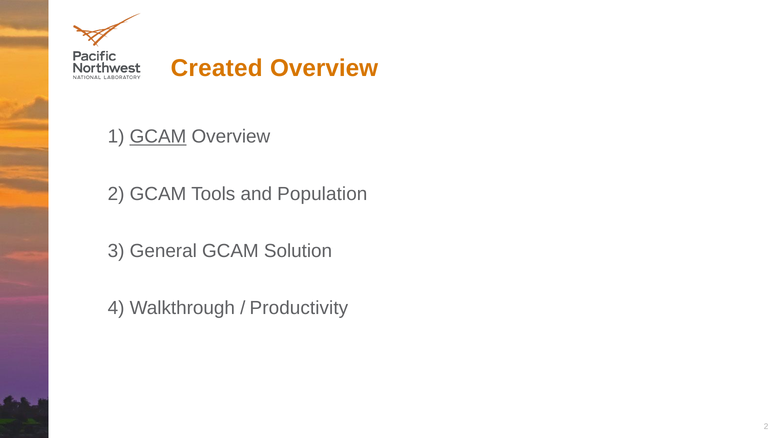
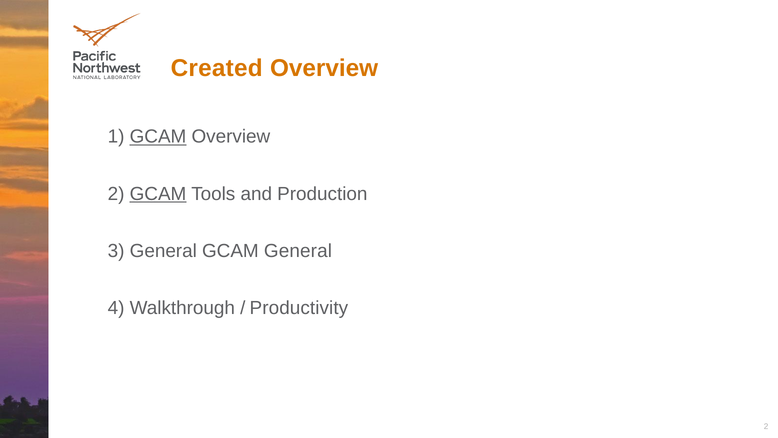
GCAM at (158, 194) underline: none -> present
Population: Population -> Production
GCAM Solution: Solution -> General
